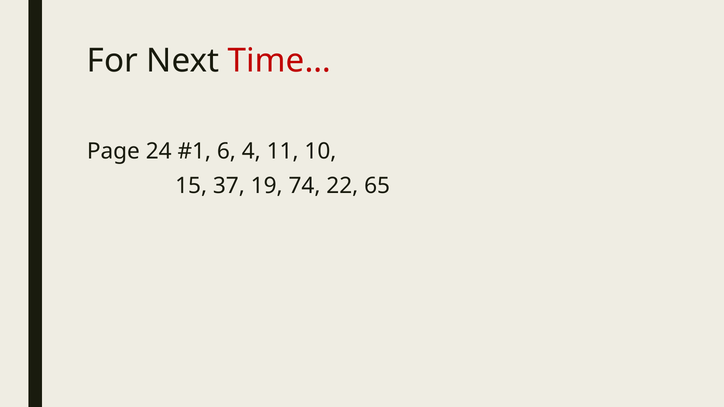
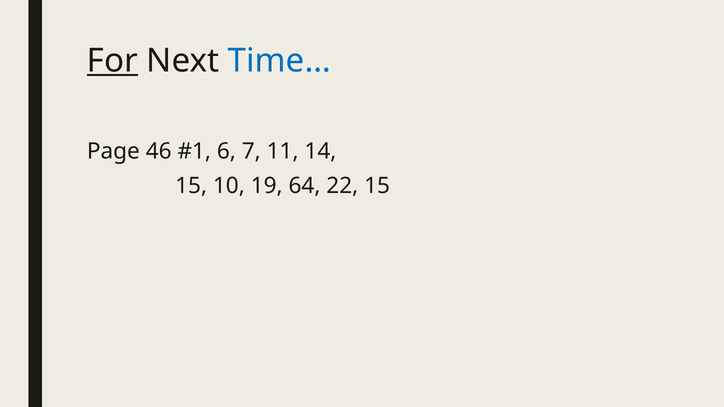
For underline: none -> present
Time… colour: red -> blue
24: 24 -> 46
4: 4 -> 7
10: 10 -> 14
37: 37 -> 10
74: 74 -> 64
22 65: 65 -> 15
